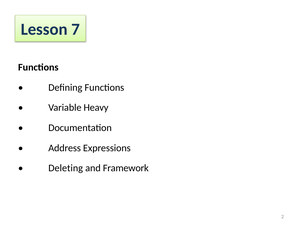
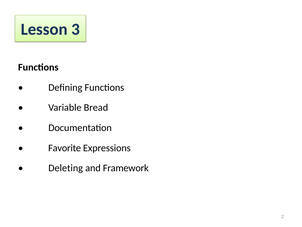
7: 7 -> 3
Heavy: Heavy -> Bread
Address: Address -> Favorite
